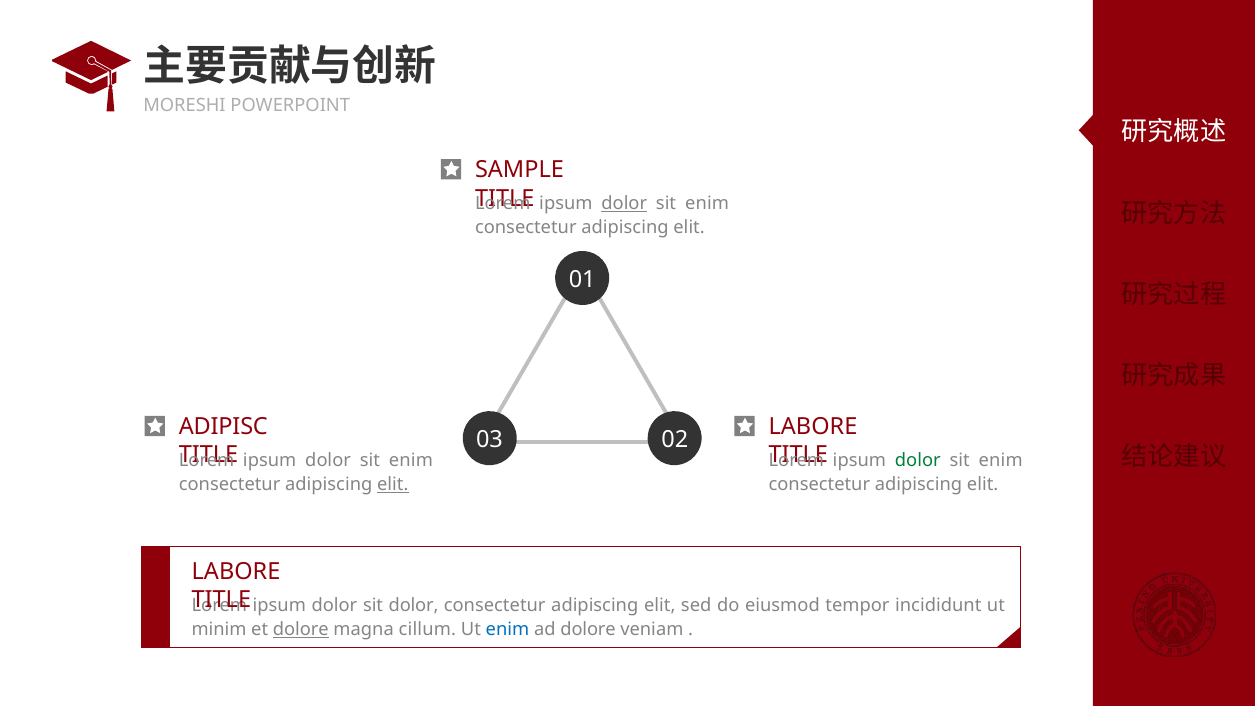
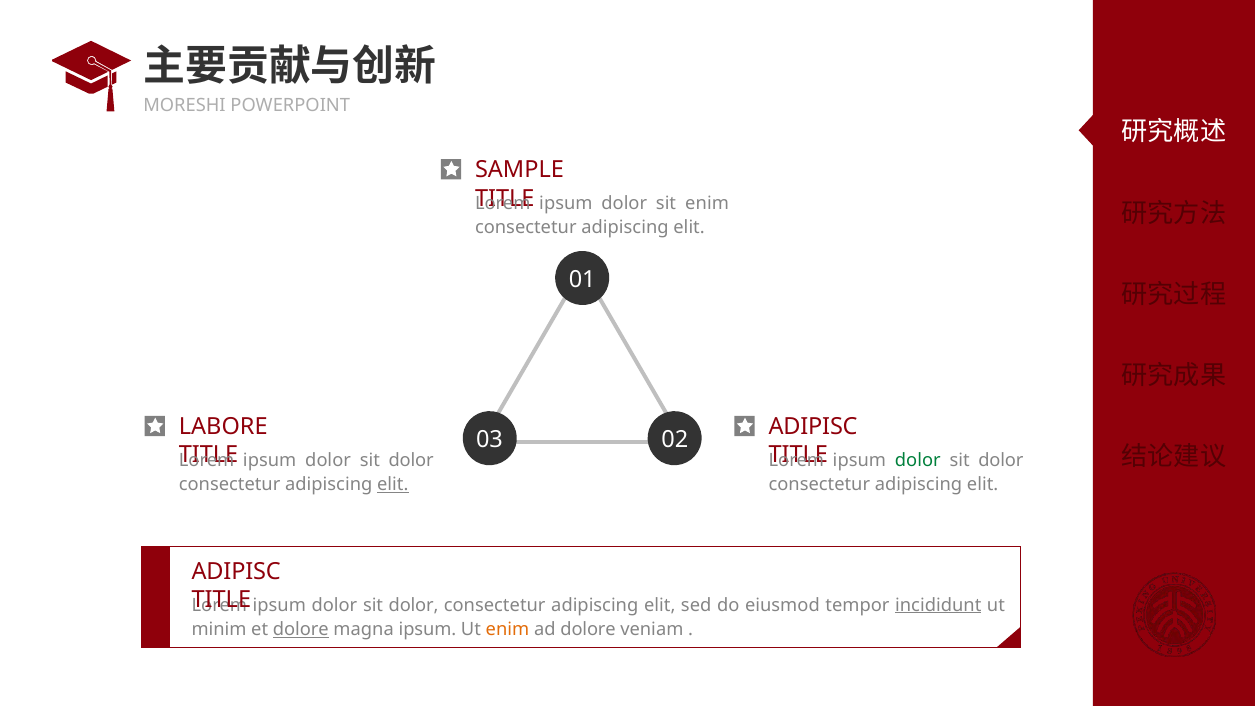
dolor at (624, 203) underline: present -> none
ADIPISC: ADIPISC -> LABORE
LABORE at (813, 427): LABORE -> ADIPISC
enim at (411, 460): enim -> dolor
enim at (1001, 460): enim -> dolor
LABORE at (236, 571): LABORE -> ADIPISC
incididunt underline: none -> present
magna cillum: cillum -> ipsum
enim at (507, 629) colour: blue -> orange
